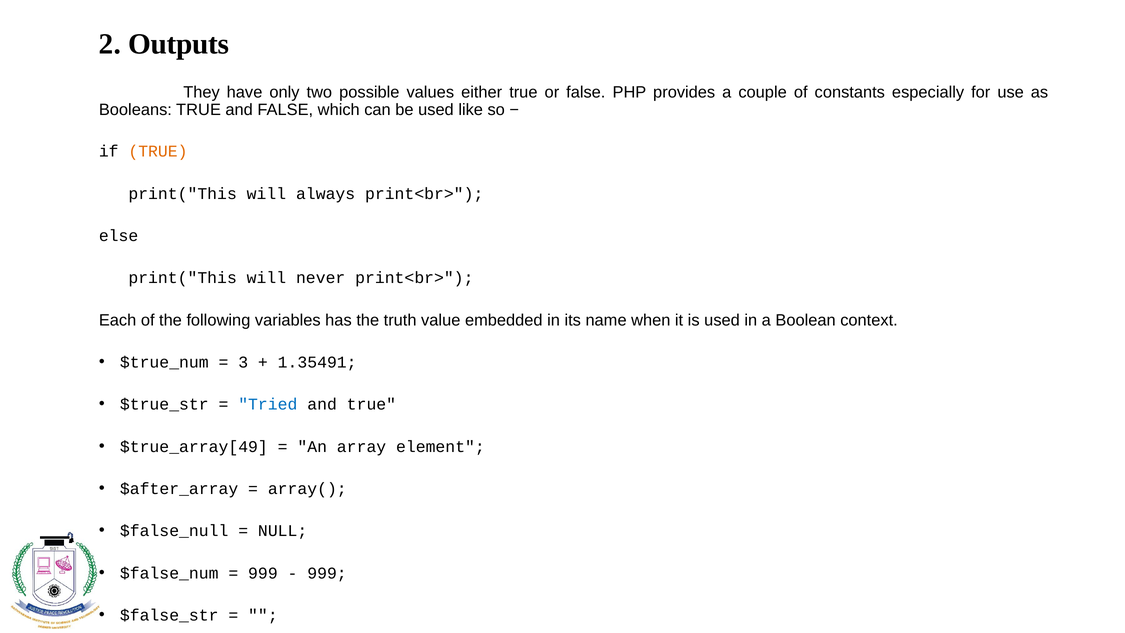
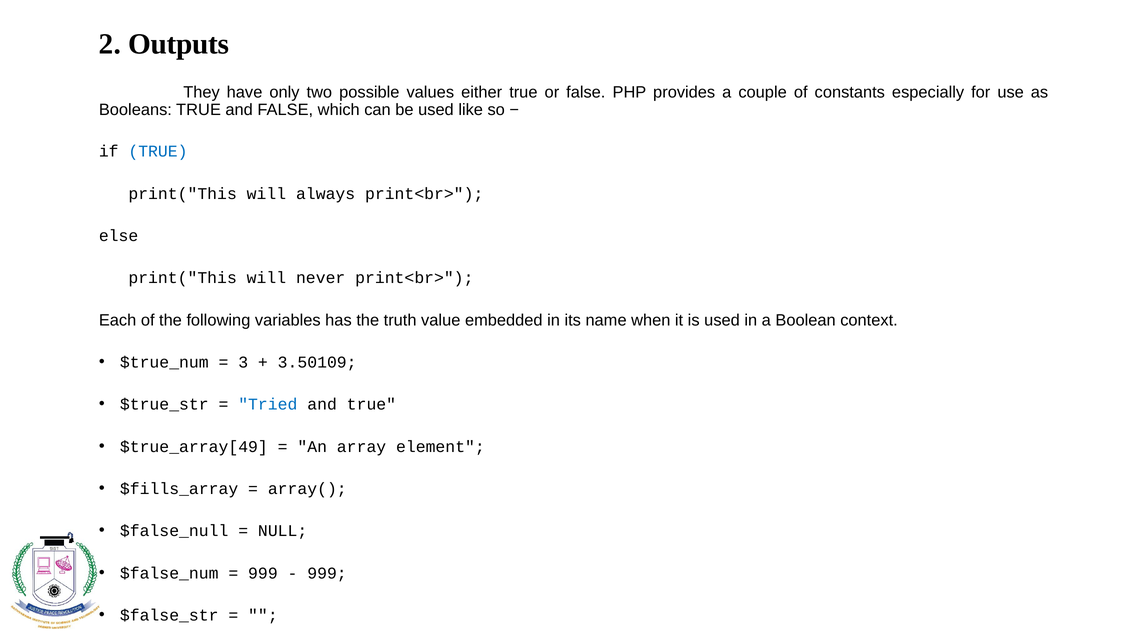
TRUE at (158, 151) colour: orange -> blue
1.35491: 1.35491 -> 3.50109
$after_array: $after_array -> $fills_array
